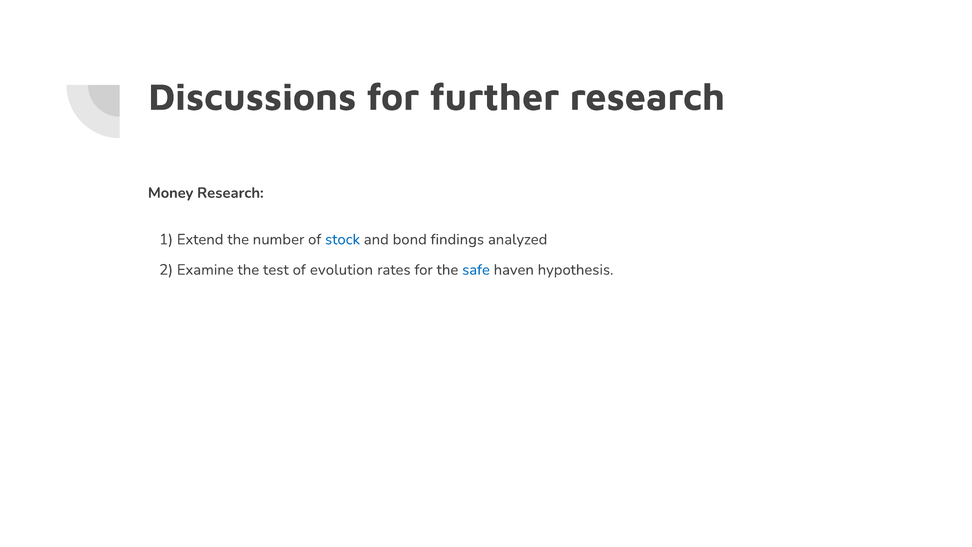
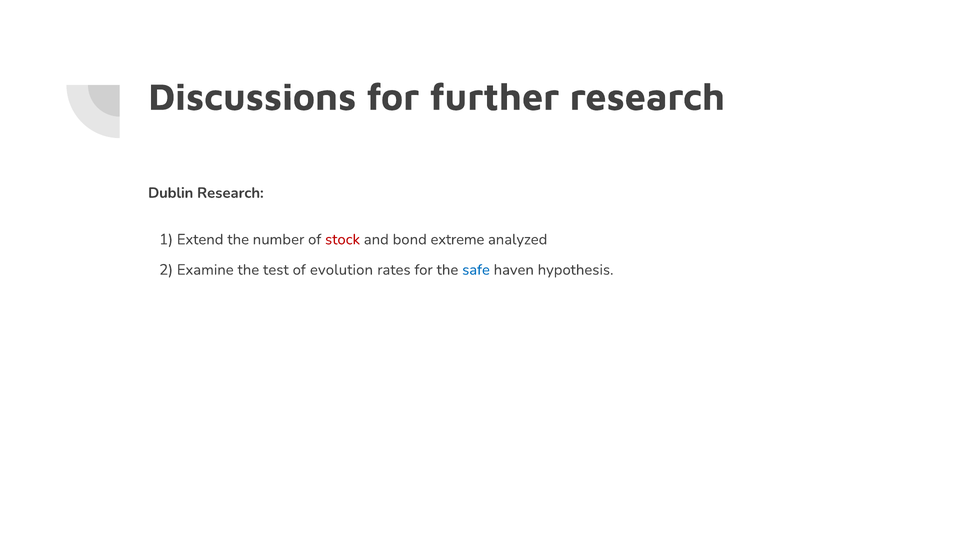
Money: Money -> Dublin
stock colour: blue -> red
findings: findings -> extreme
